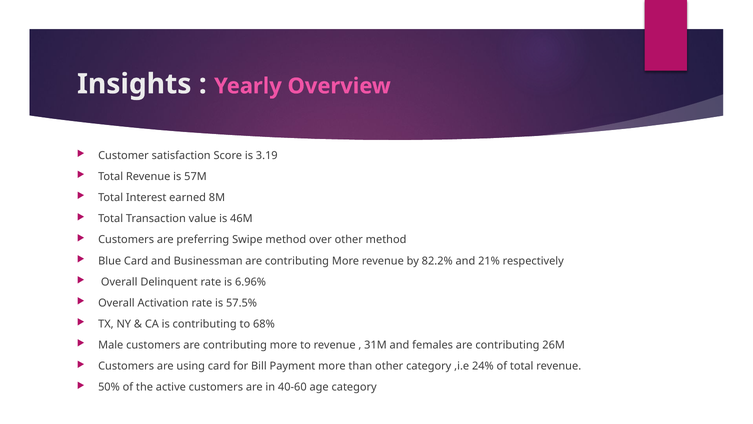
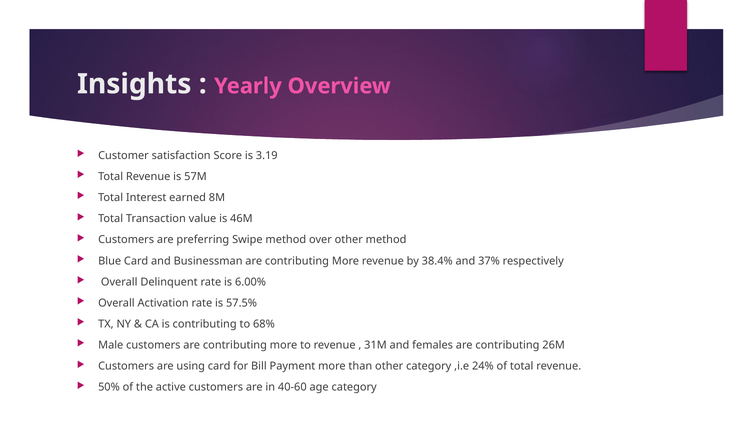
82.2%: 82.2% -> 38.4%
21%: 21% -> 37%
6.96%: 6.96% -> 6.00%
